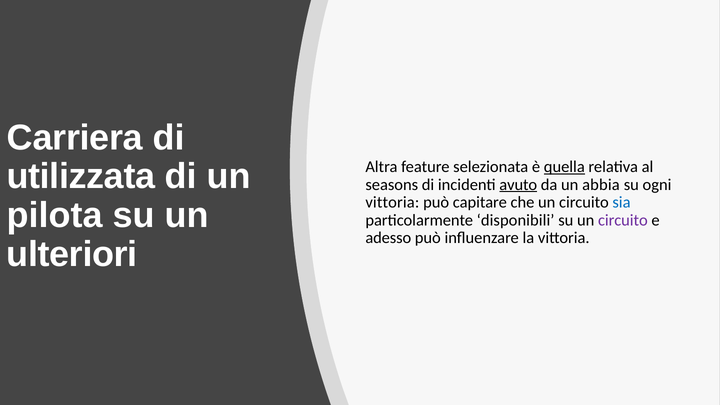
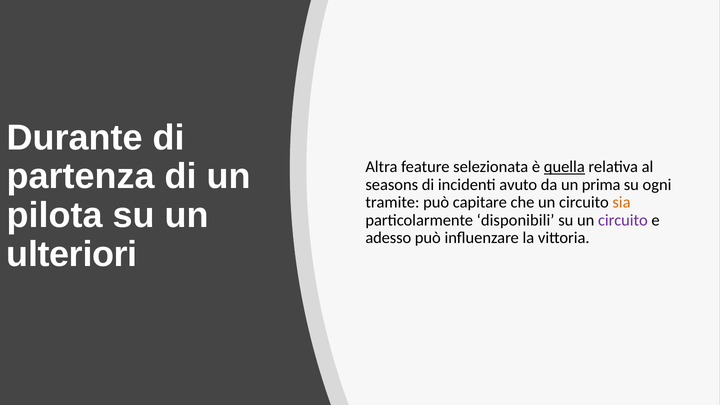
Carriera: Carriera -> Durante
utilizzata: utilizzata -> partenza
avuto underline: present -> none
abbia: abbia -> prima
vittoria at (392, 202): vittoria -> tramite
sia colour: blue -> orange
